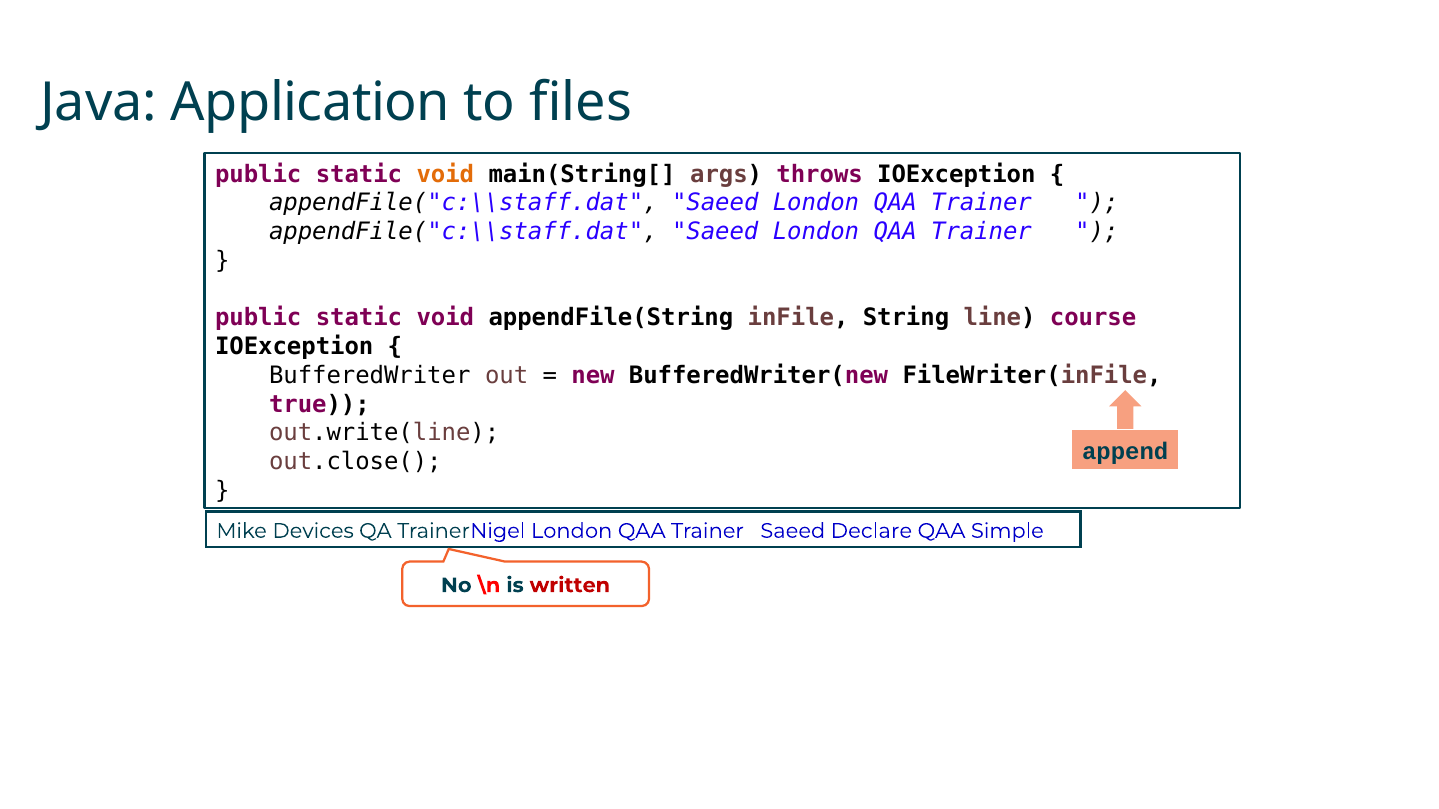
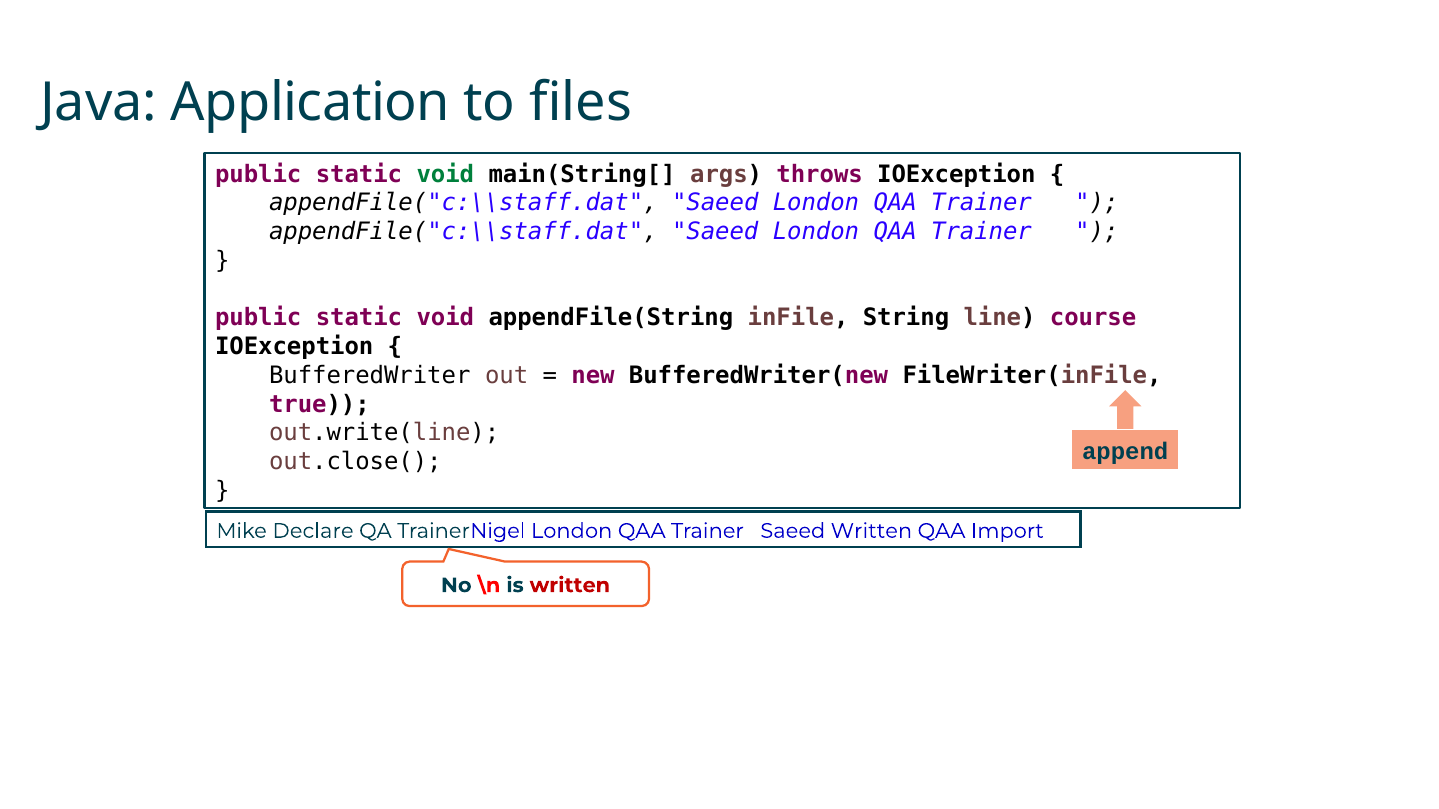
void at (445, 174) colour: orange -> green
Devices: Devices -> Declare
Saeed Declare: Declare -> Written
Simple: Simple -> Import
